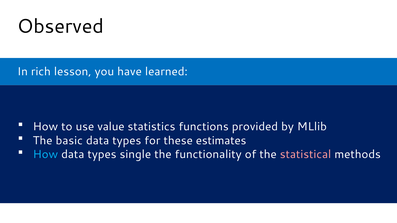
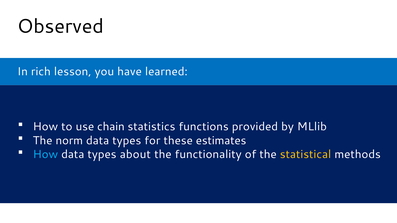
value: value -> chain
basic: basic -> norm
single: single -> about
statistical colour: pink -> yellow
